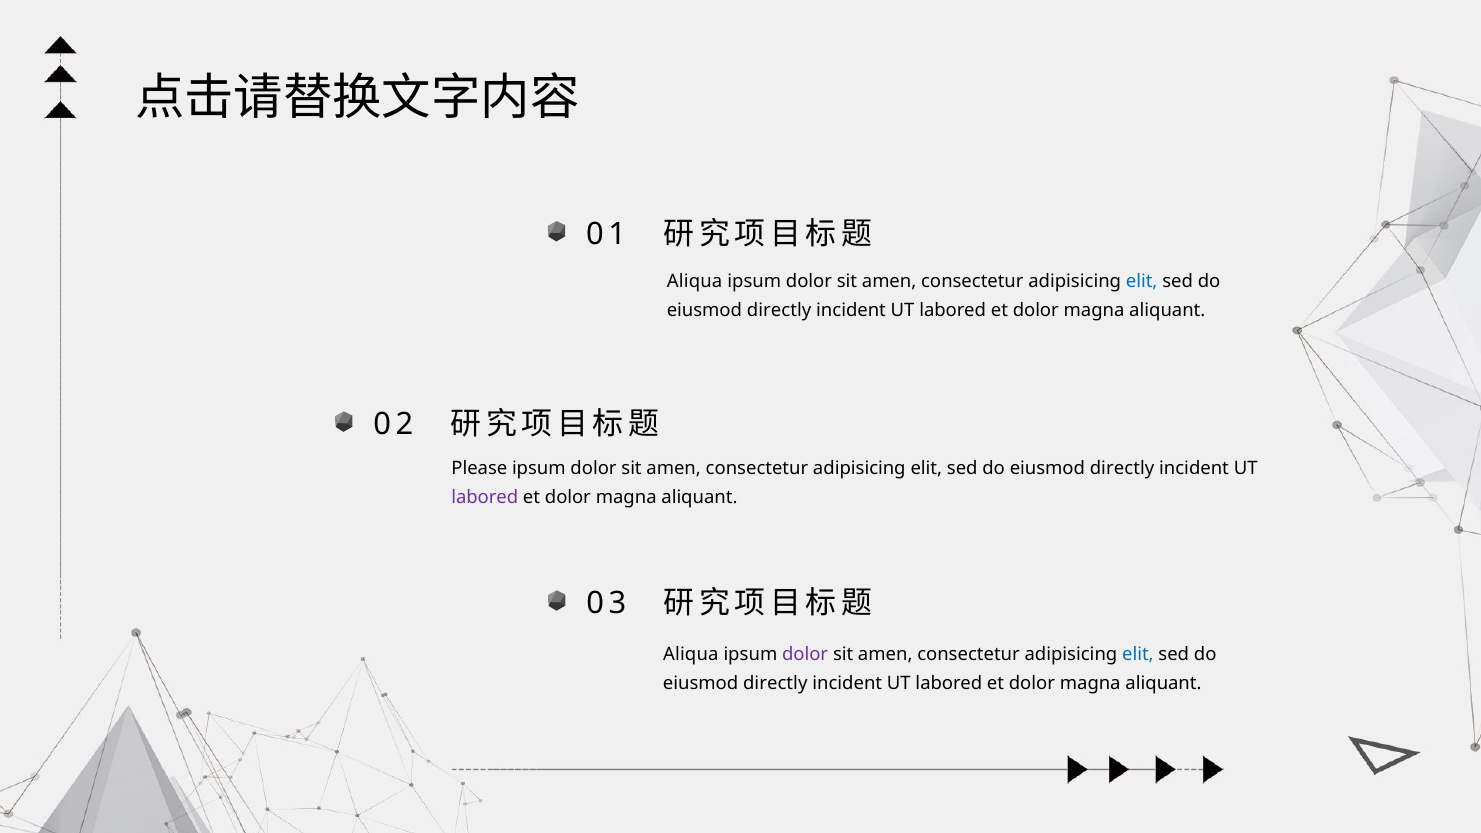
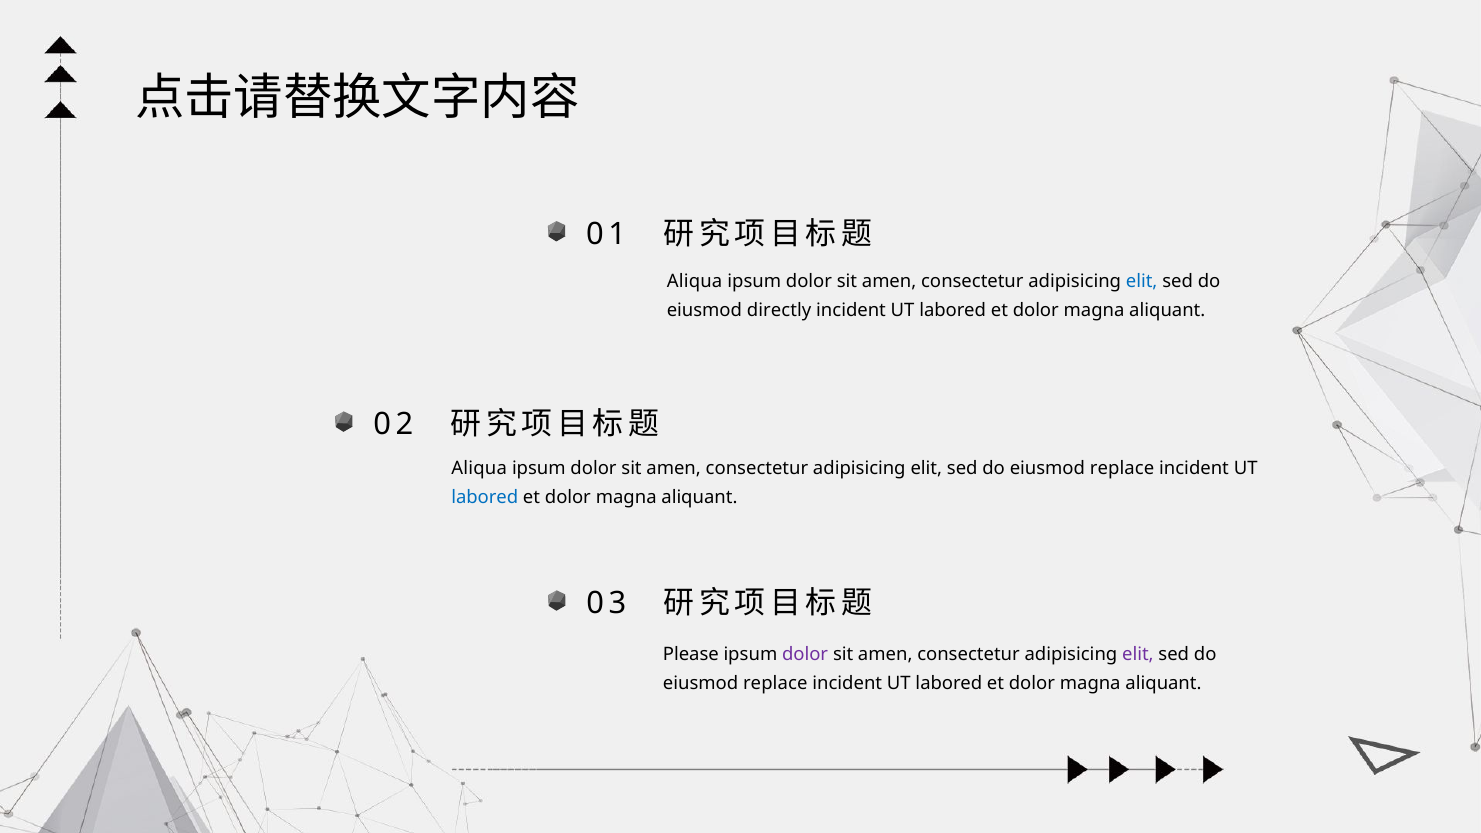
Please at (479, 469): Please -> Aliqua
directly at (1122, 469): directly -> replace
labored at (485, 498) colour: purple -> blue
Aliqua at (691, 654): Aliqua -> Please
elit at (1138, 654) colour: blue -> purple
directly at (775, 683): directly -> replace
